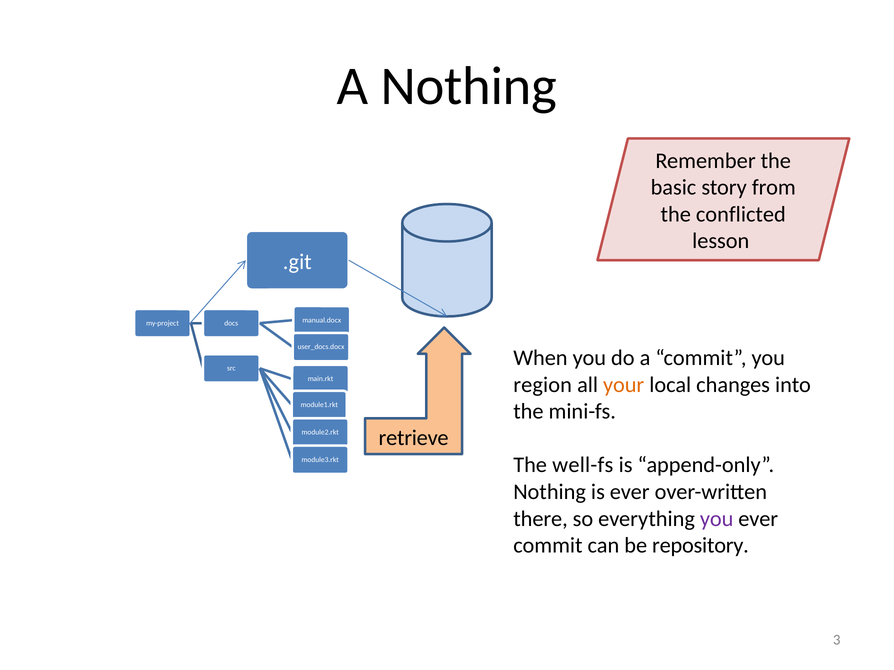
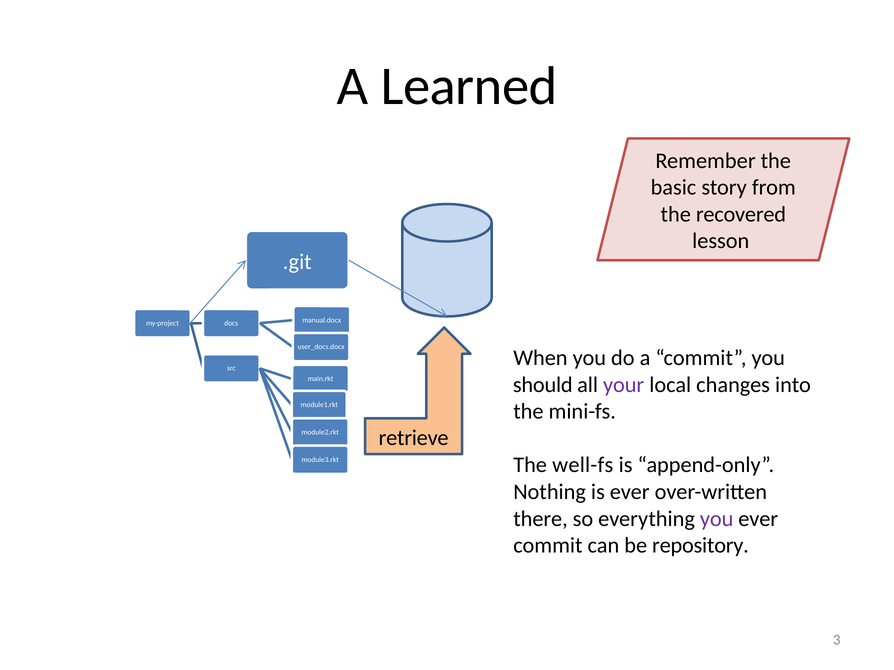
A Nothing: Nothing -> Learned
conflicted: conflicted -> recovered
region: region -> should
your colour: orange -> purple
